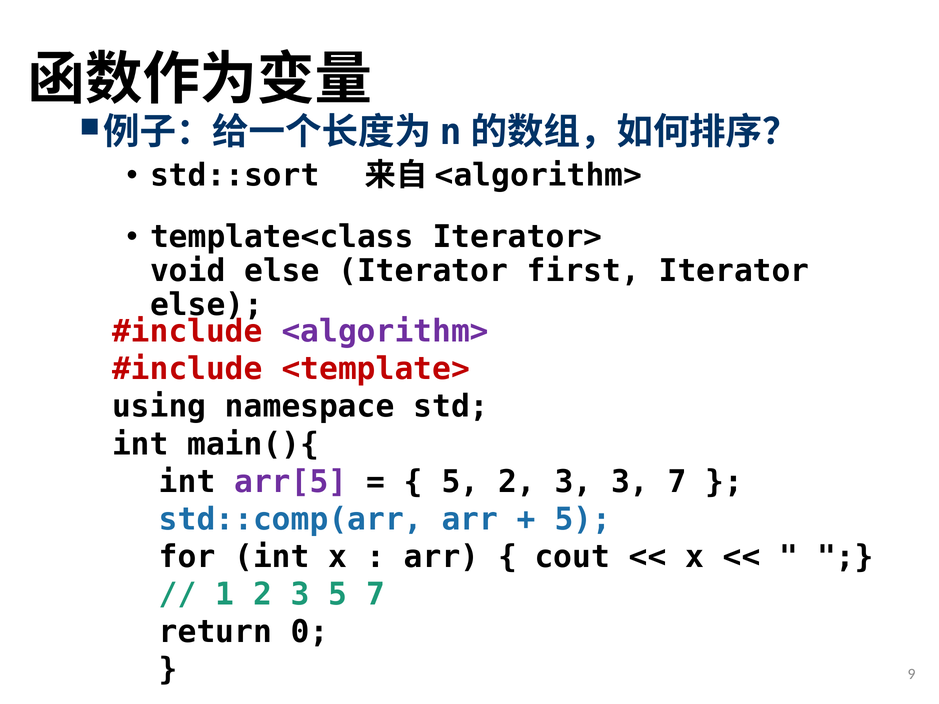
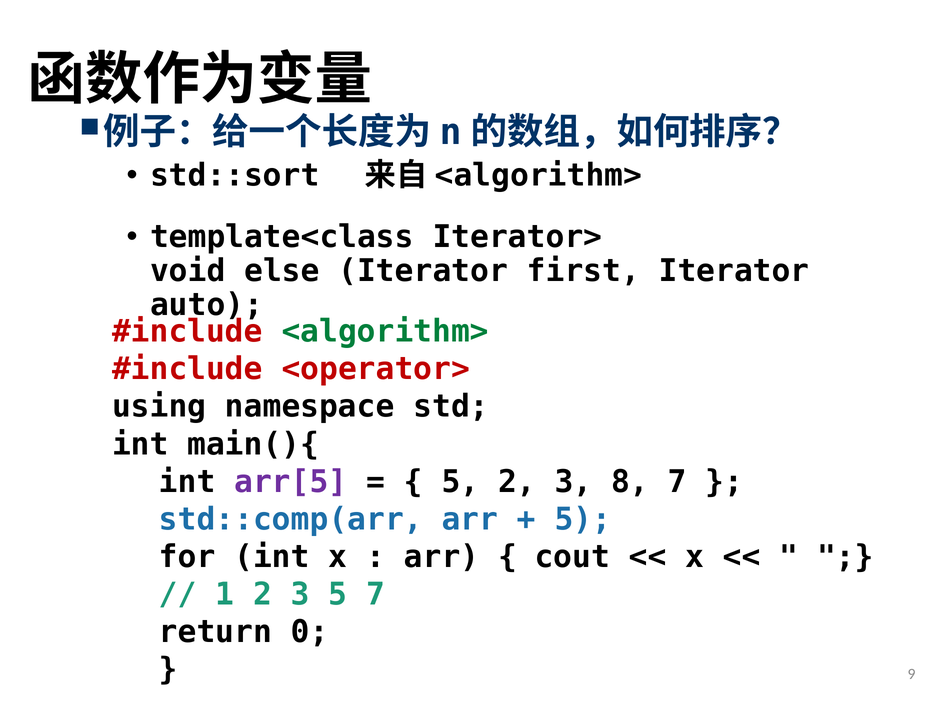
else at (207, 305): else -> auto
<algorithm> colour: purple -> green
<template>: <template> -> <operator>
3 3: 3 -> 8
